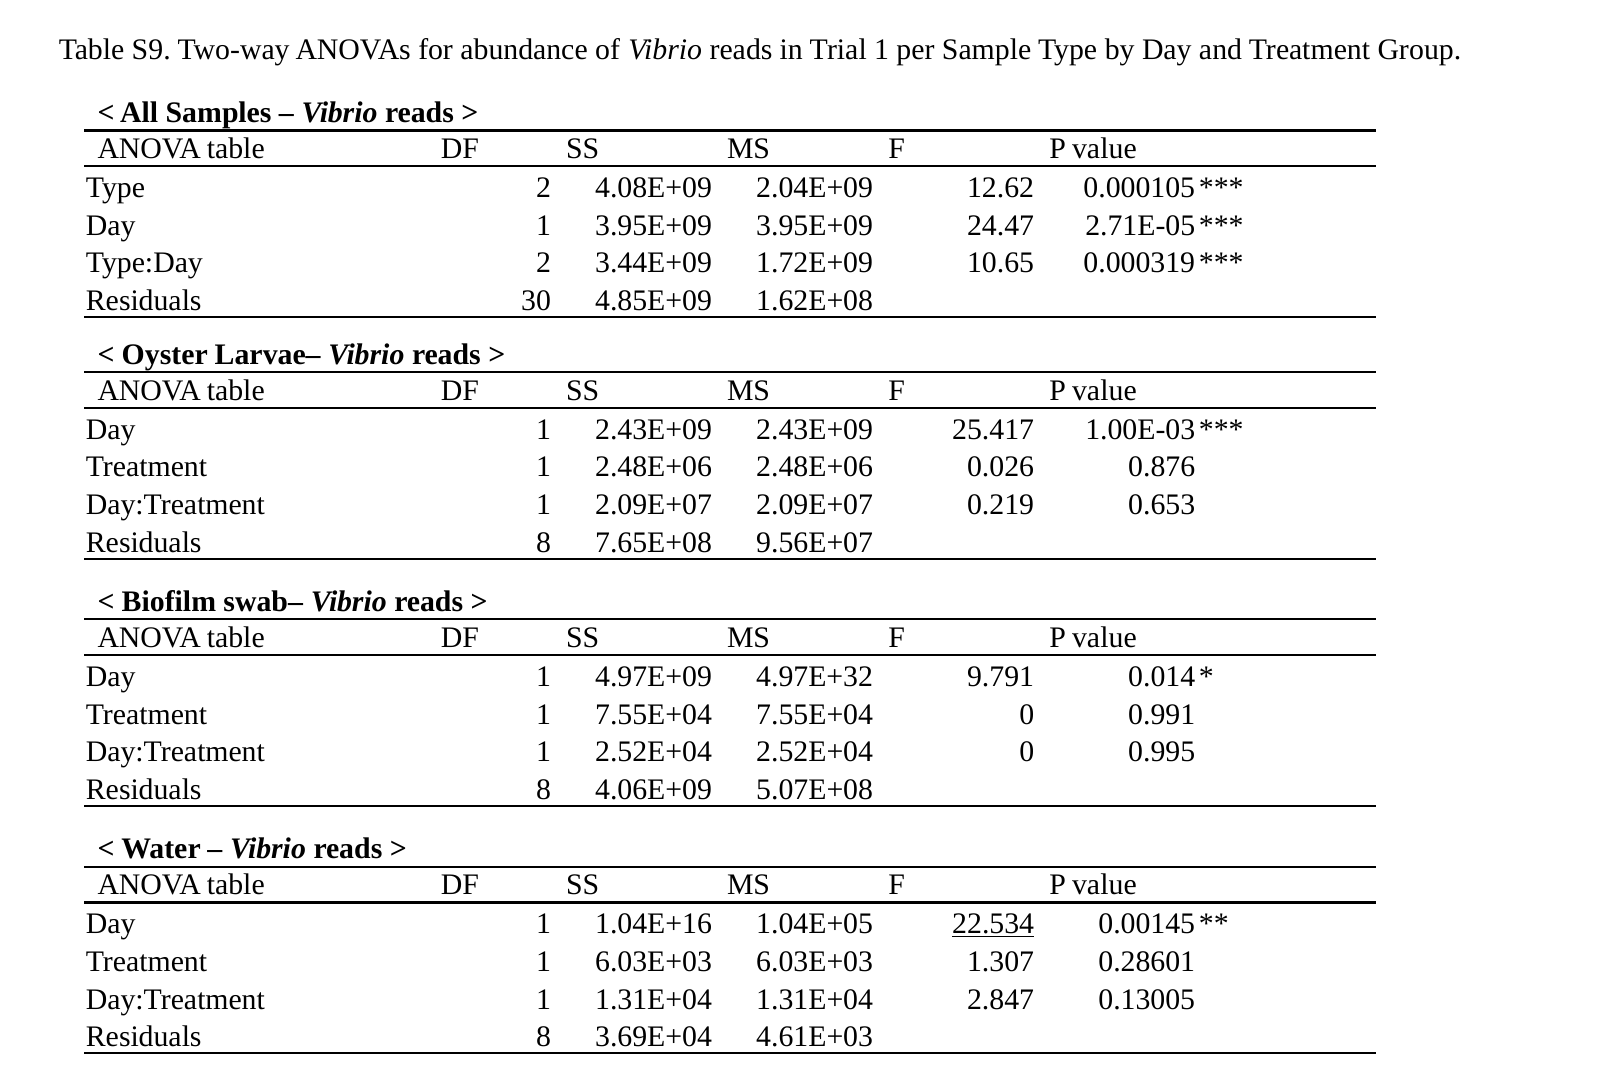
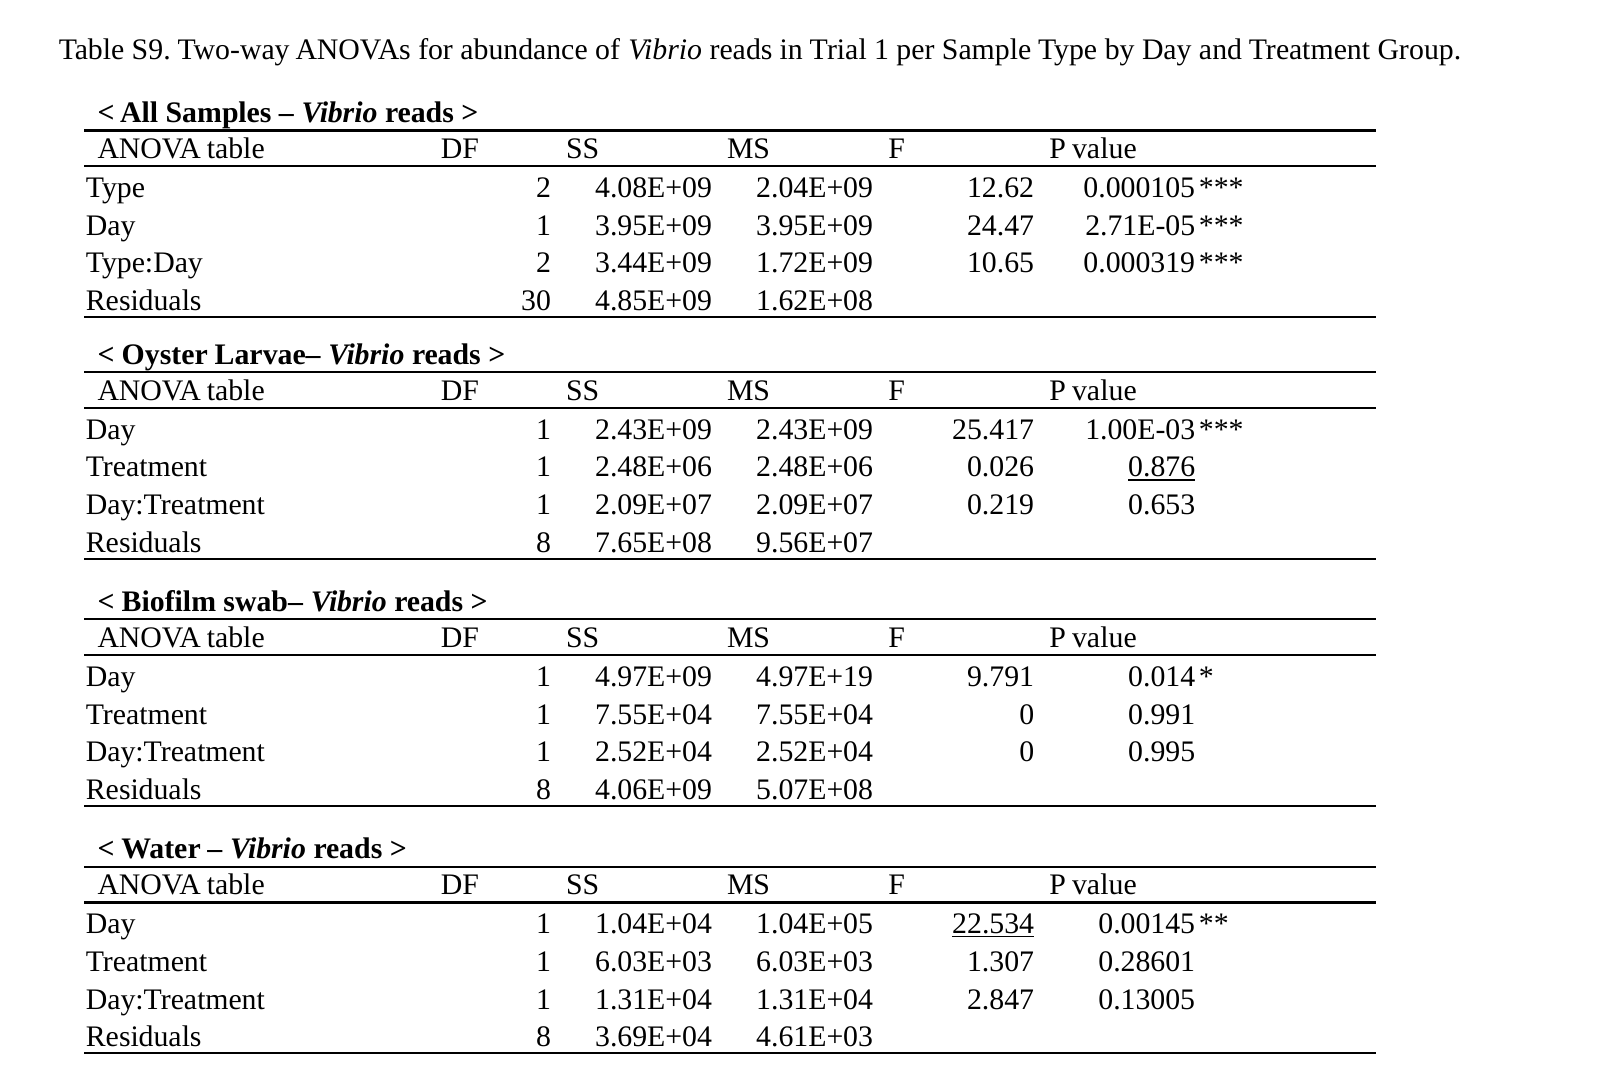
0.876 underline: none -> present
4.97E+32: 4.97E+32 -> 4.97E+19
1.04E+16: 1.04E+16 -> 1.04E+04
